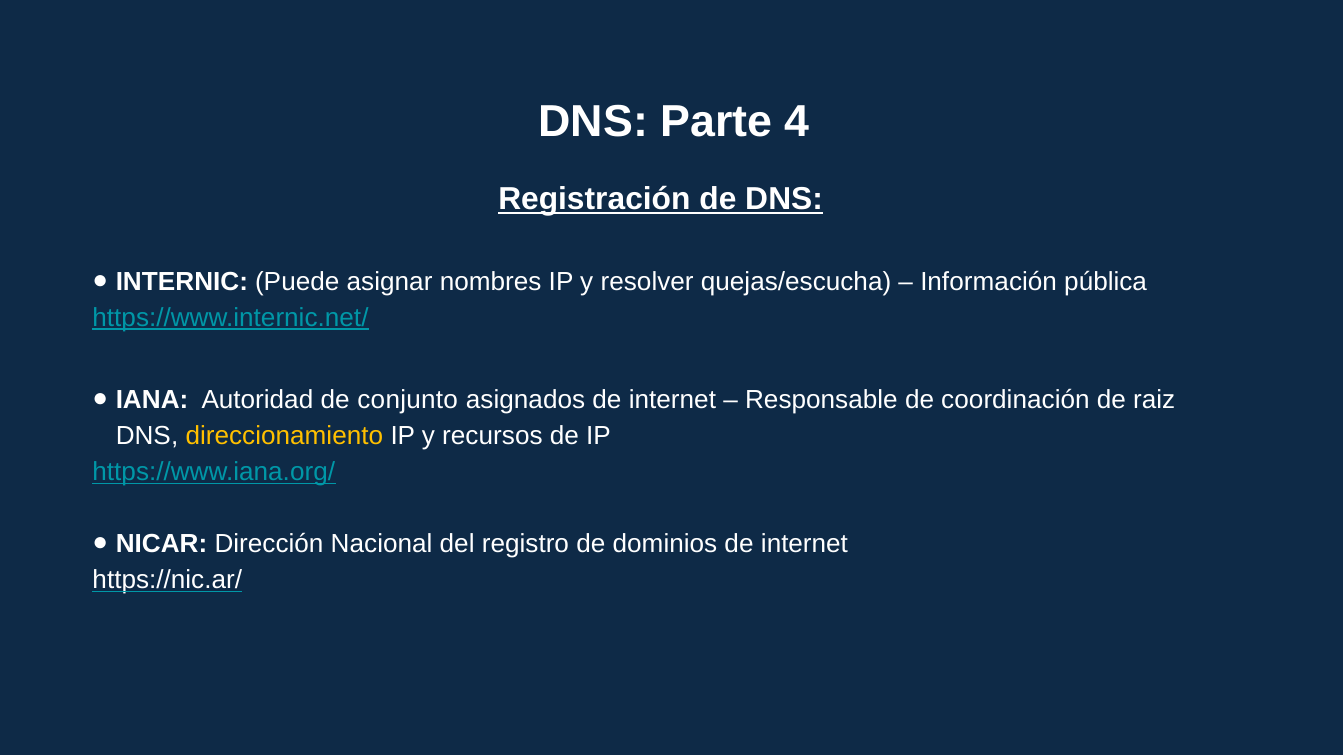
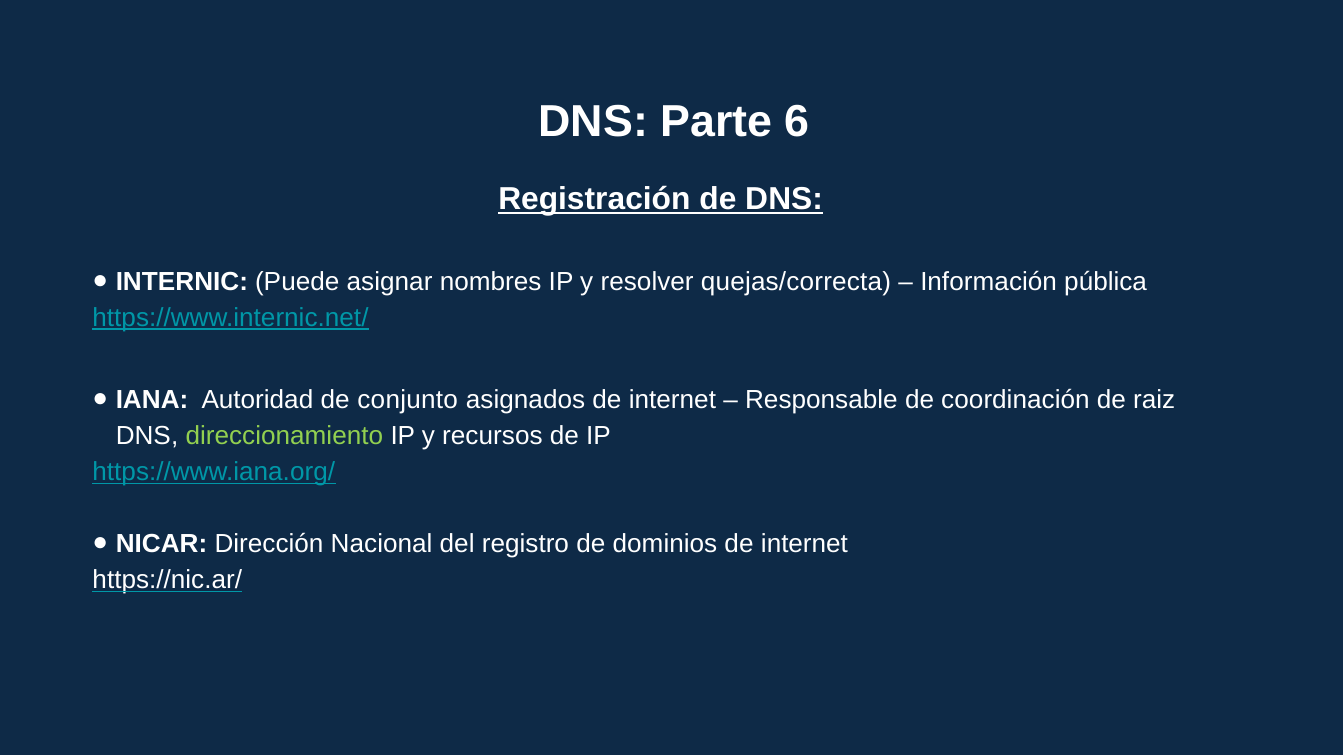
4: 4 -> 6
quejas/escucha: quejas/escucha -> quejas/correcta
direccionamiento colour: yellow -> light green
